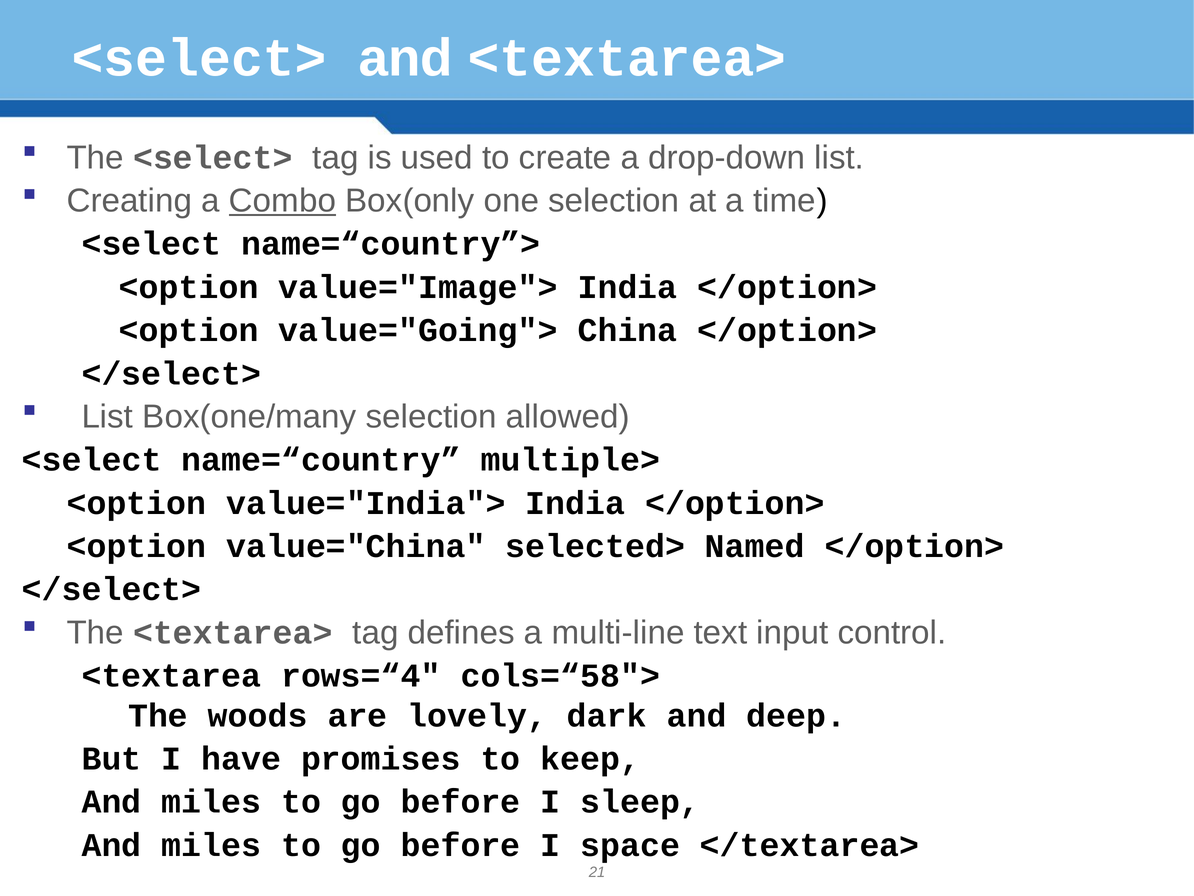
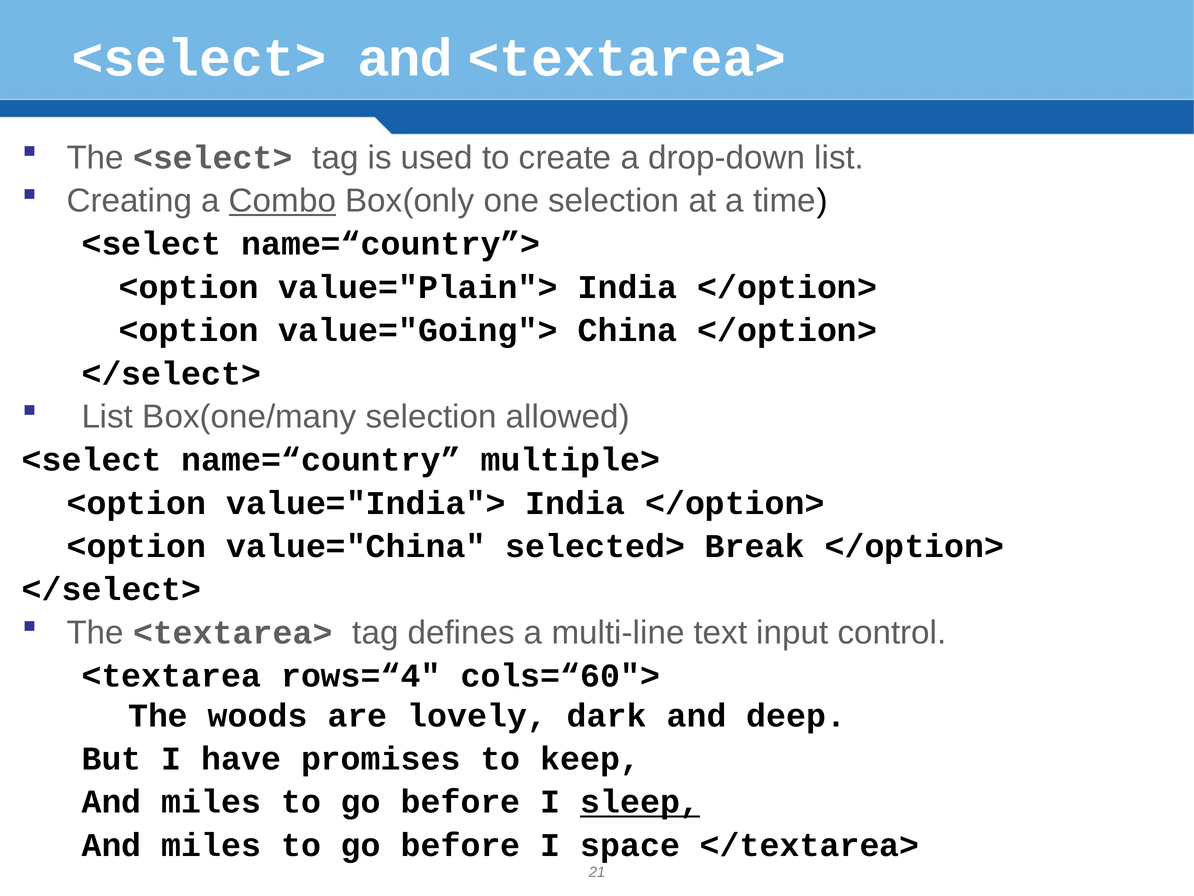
value="Image">: value="Image"> -> value="Plain">
Named: Named -> Break
cols=“58">: cols=“58"> -> cols=“60">
sleep underline: none -> present
